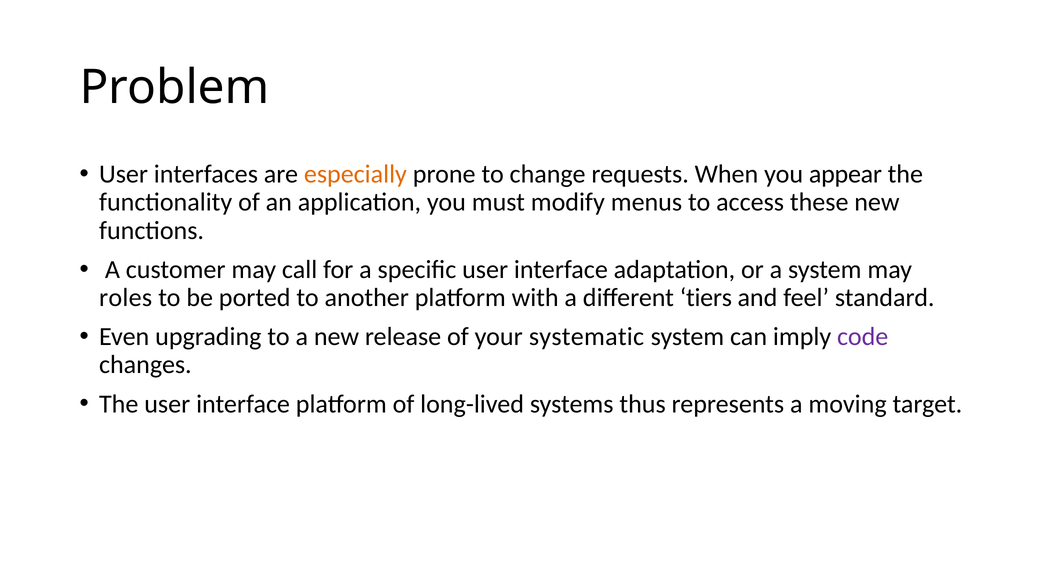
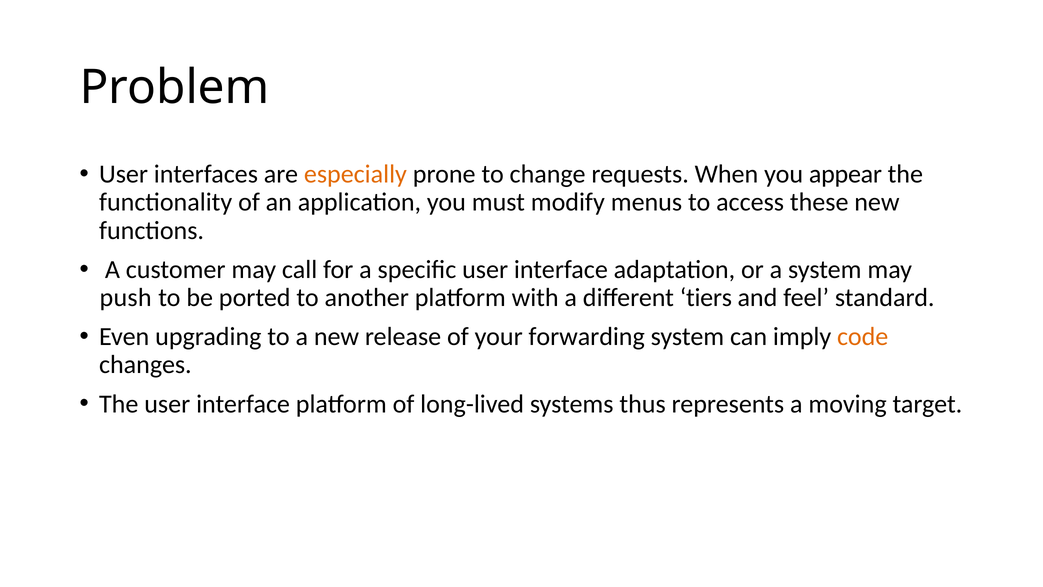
roles: roles -> push
systematic: systematic -> forwarding
code colour: purple -> orange
